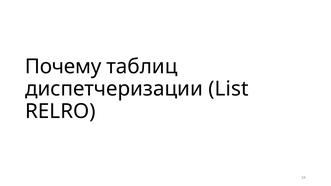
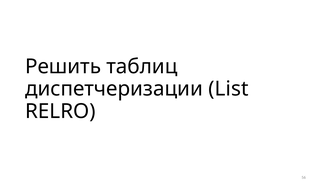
Почему: Почему -> Решить
